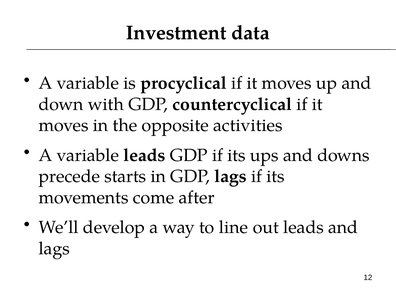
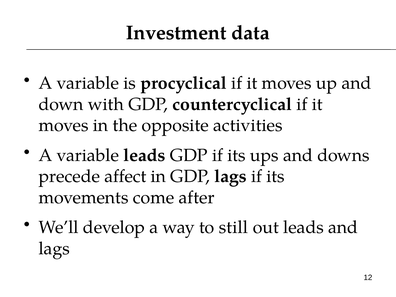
starts: starts -> affect
line: line -> still
